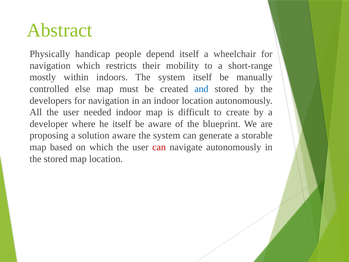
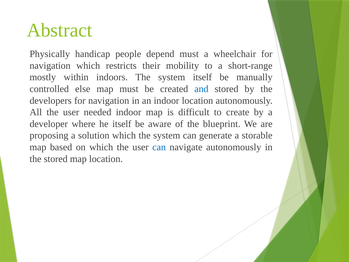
depend itself: itself -> must
solution aware: aware -> which
can at (159, 147) colour: red -> blue
